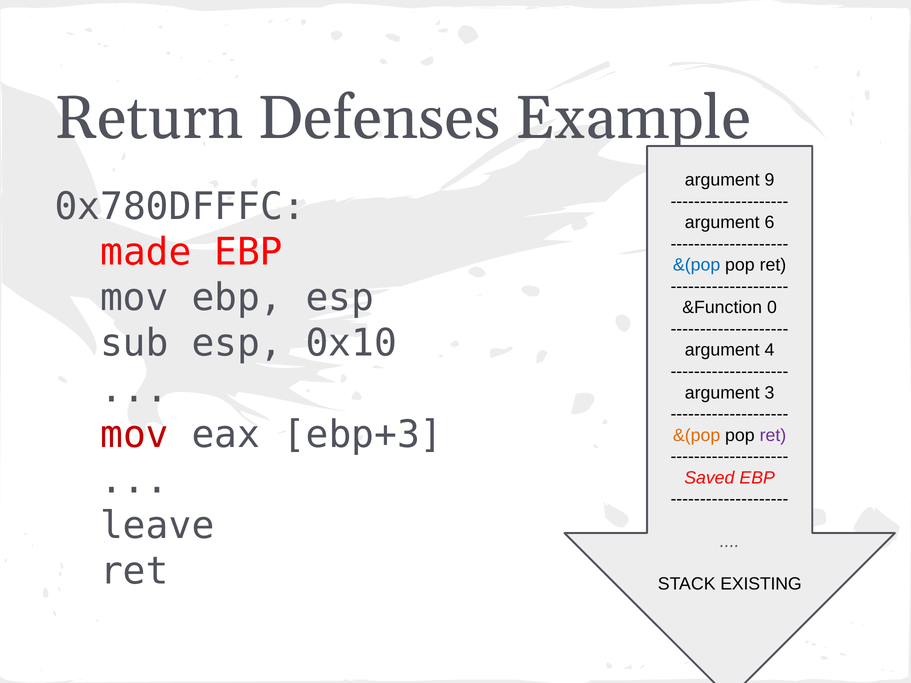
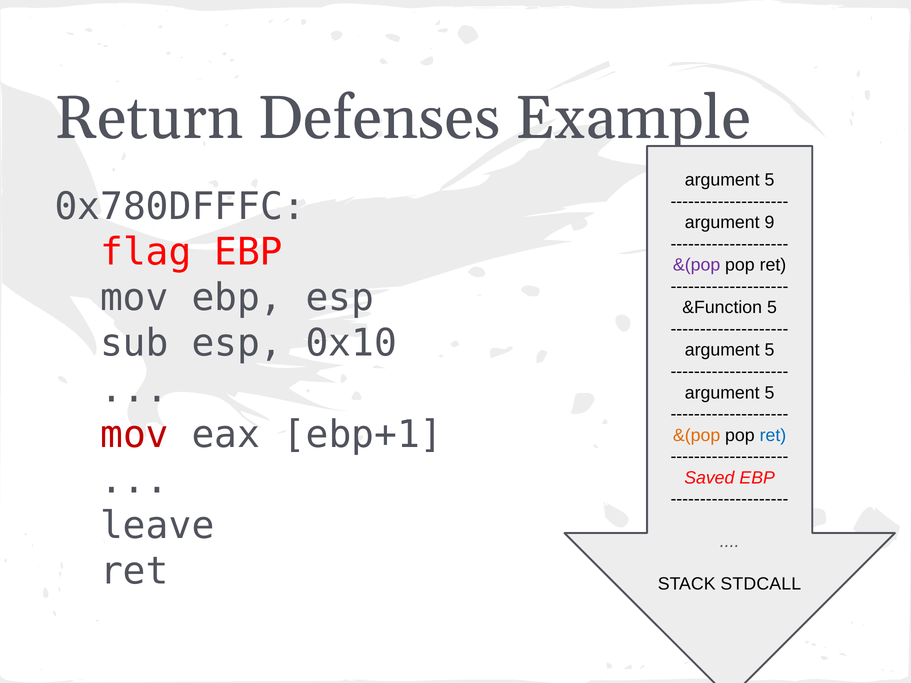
9 at (769, 180): 9 -> 5
6: 6 -> 9
made: made -> flag
&(pop at (697, 265) colour: blue -> purple
&Function 0: 0 -> 5
4 at (769, 350): 4 -> 5
3 at (769, 393): 3 -> 5
ebp+3: ebp+3 -> ebp+1
ret at (773, 435) colour: purple -> blue
EXISTING: EXISTING -> STDCALL
